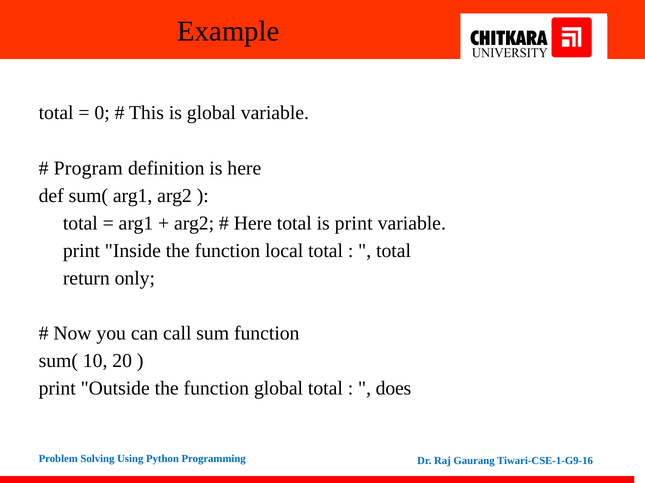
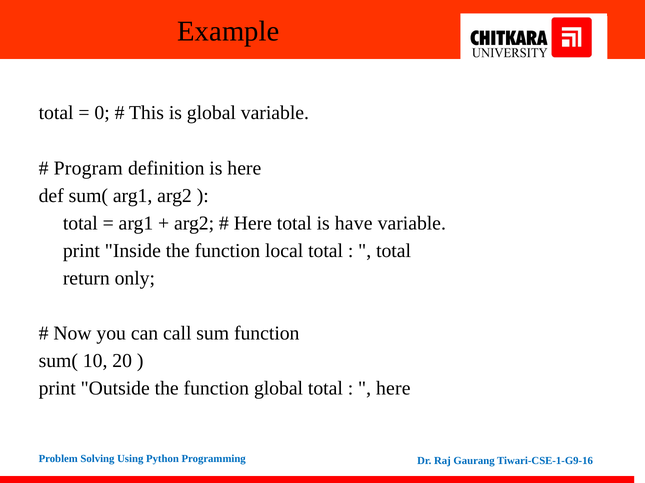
is print: print -> have
does at (393, 389): does -> here
